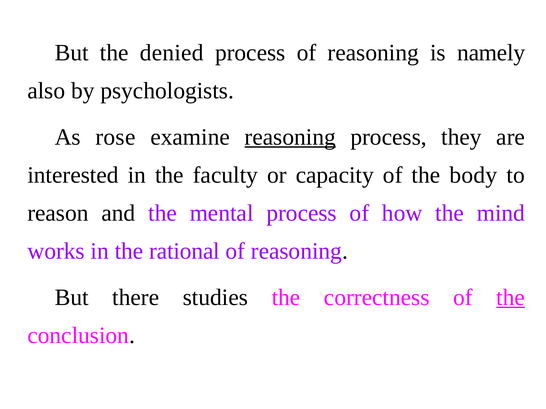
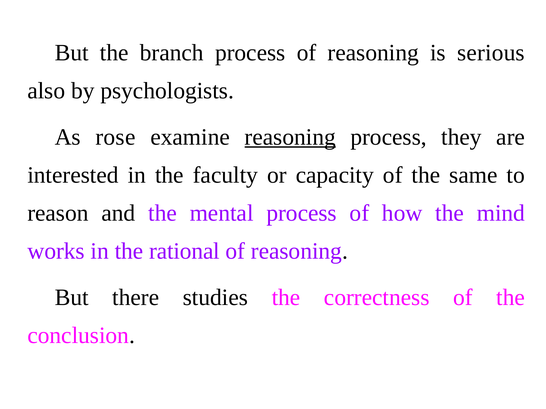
denied: denied -> branch
namely: namely -> serious
body: body -> same
the at (511, 298) underline: present -> none
